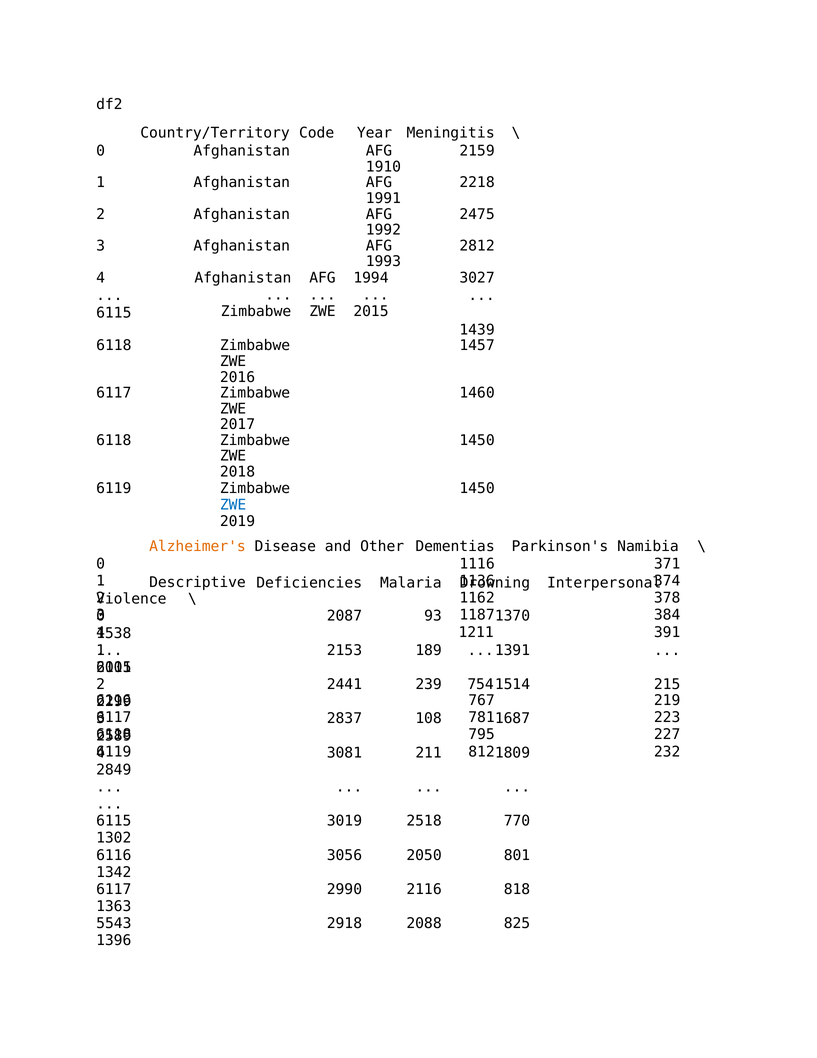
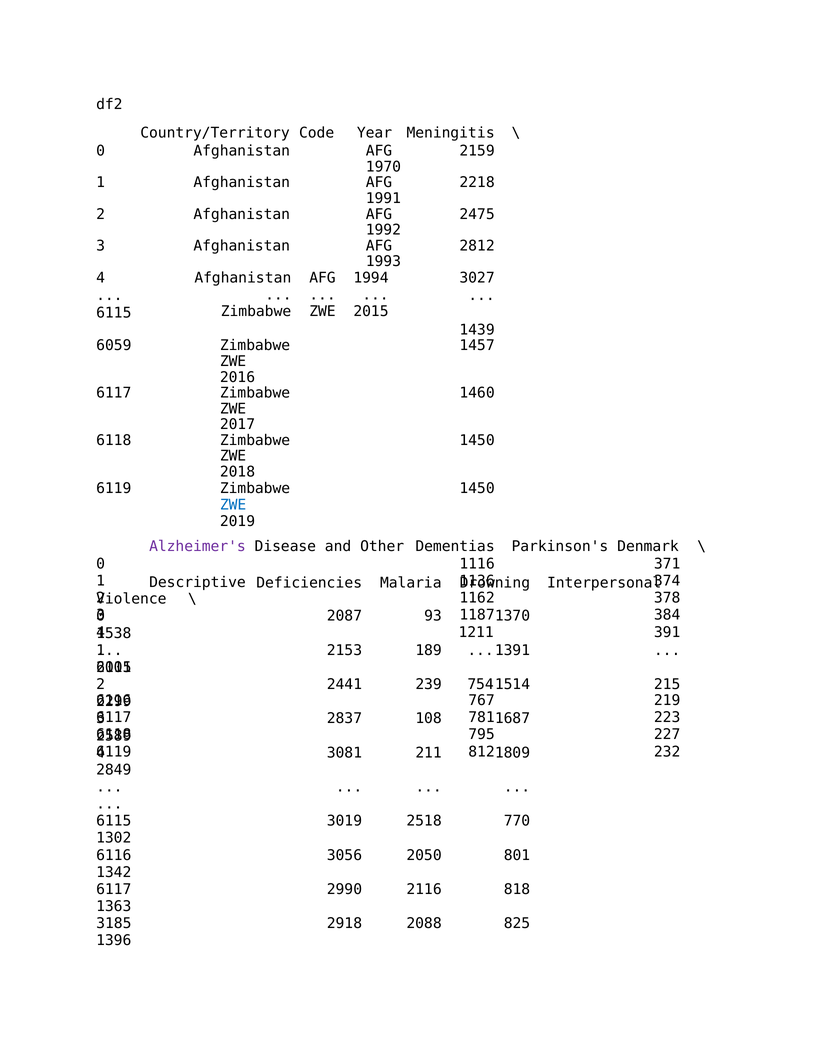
1910: 1910 -> 1970
6118 at (114, 345): 6118 -> 6059
Alzheimer's colour: orange -> purple
Namibia: Namibia -> Denmark
5543: 5543 -> 3185
